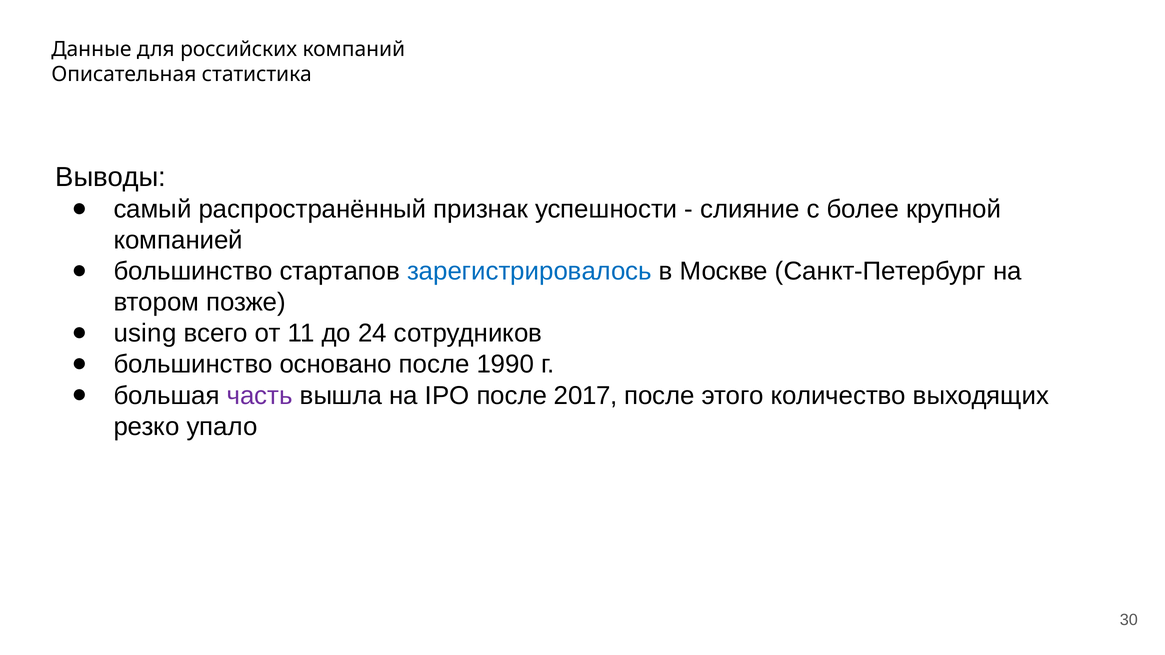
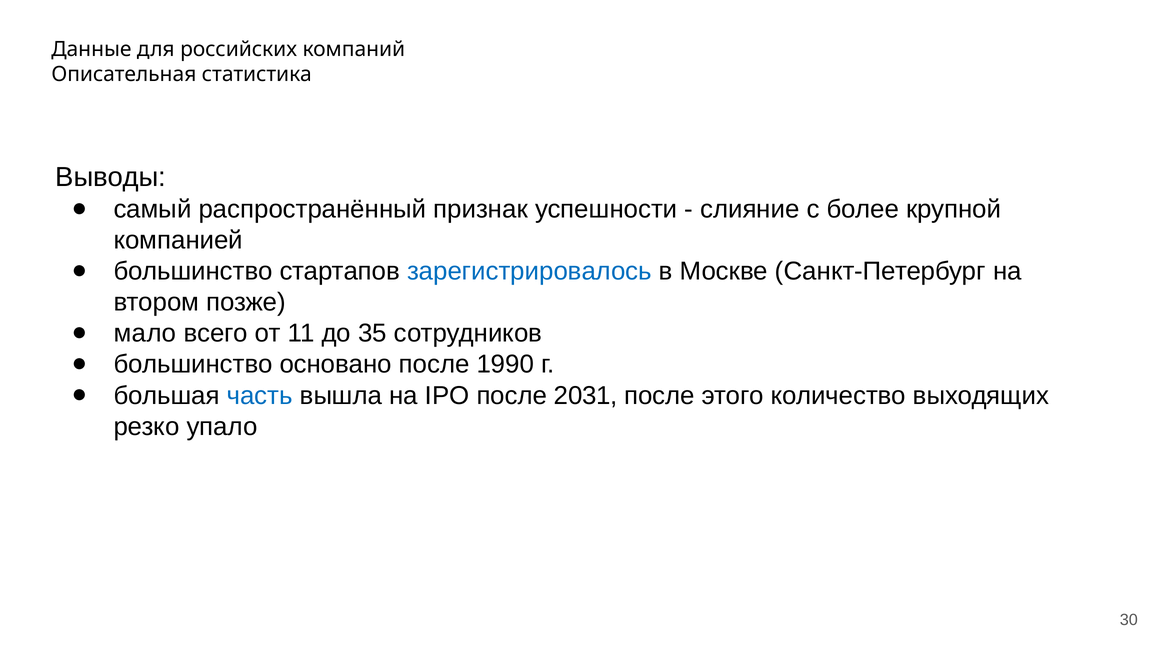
using: using -> мало
24: 24 -> 35
часть colour: purple -> blue
2017: 2017 -> 2031
